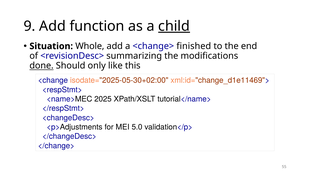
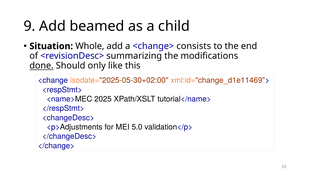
function: function -> beamed
child underline: present -> none
finished: finished -> consists
